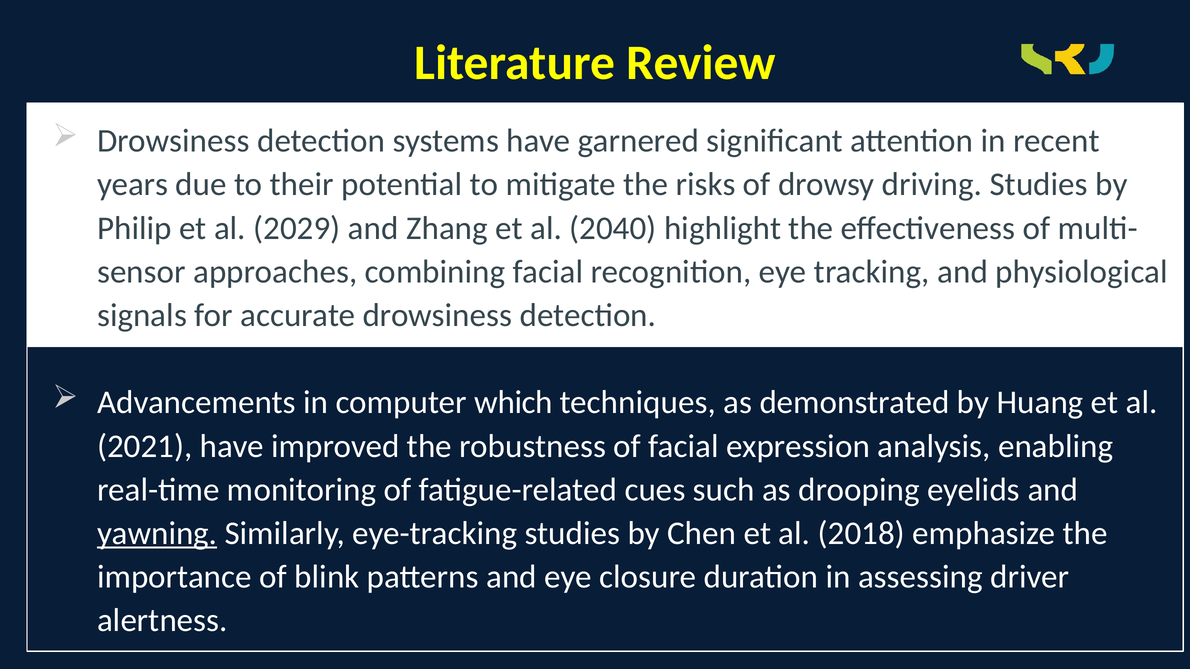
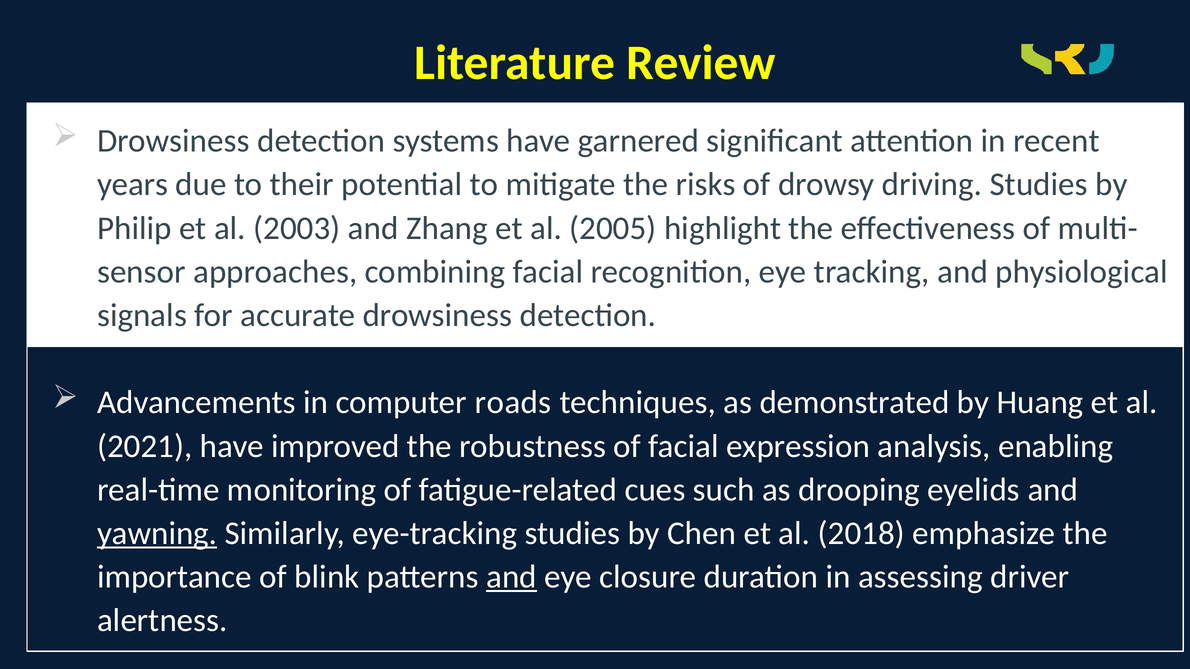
2029: 2029 -> 2003
2040: 2040 -> 2005
which: which -> roads
and at (511, 577) underline: none -> present
